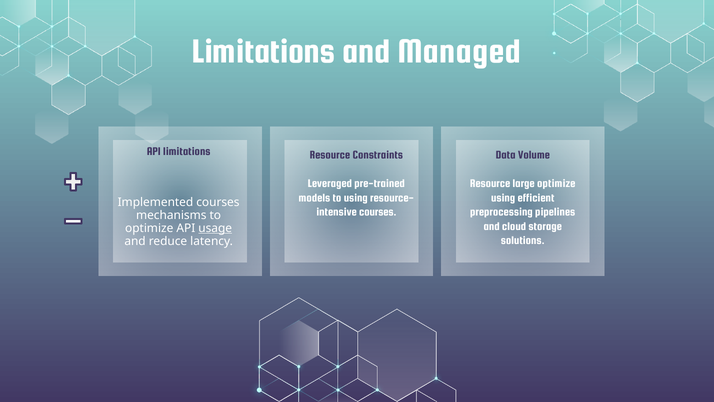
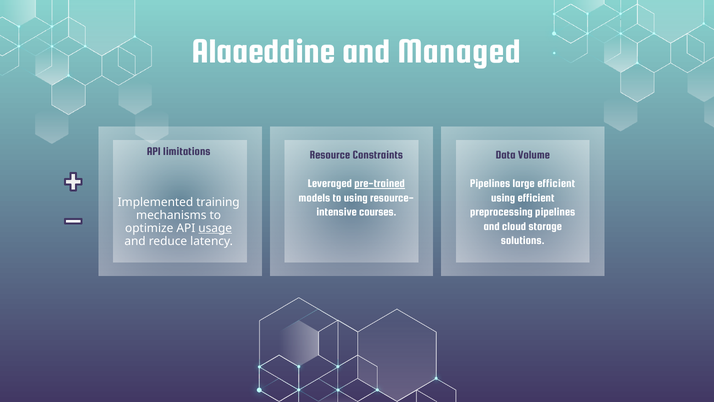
Limitations at (263, 51): Limitations -> Alaaeddine
pre-trained underline: none -> present
Resource at (490, 183): Resource -> Pipelines
large optimize: optimize -> efficient
Implemented courses: courses -> training
